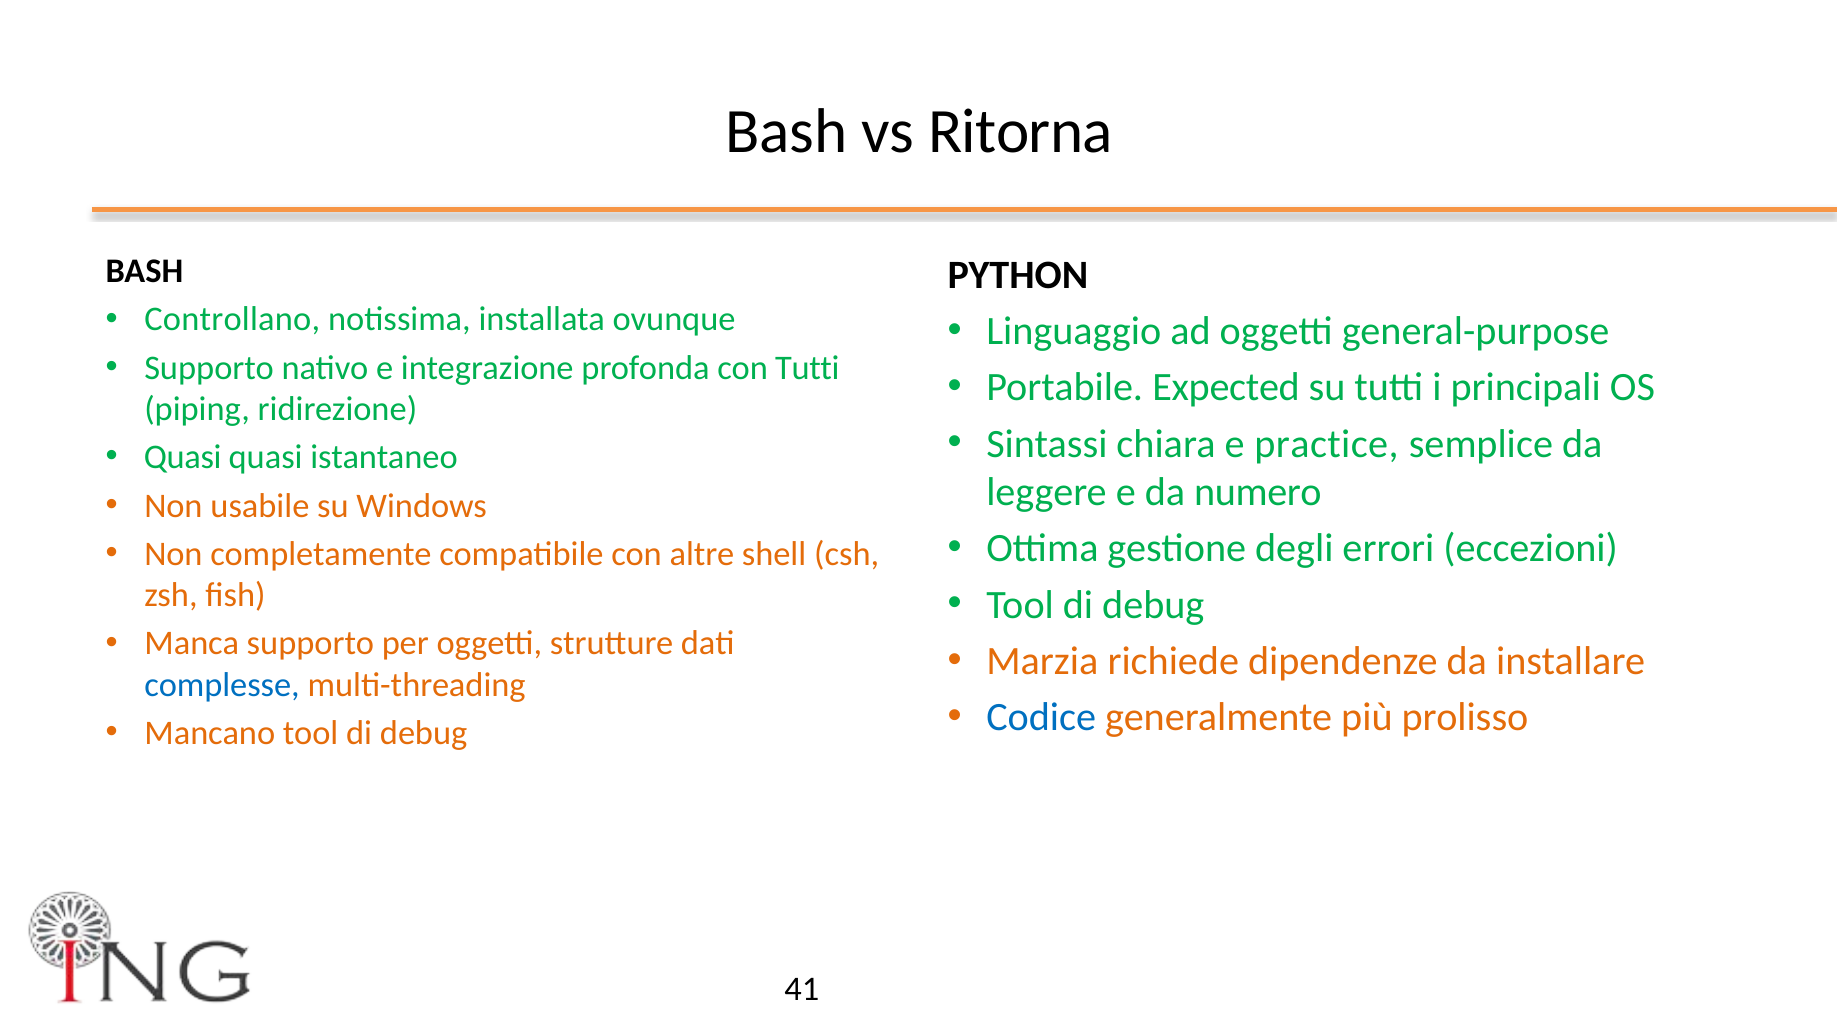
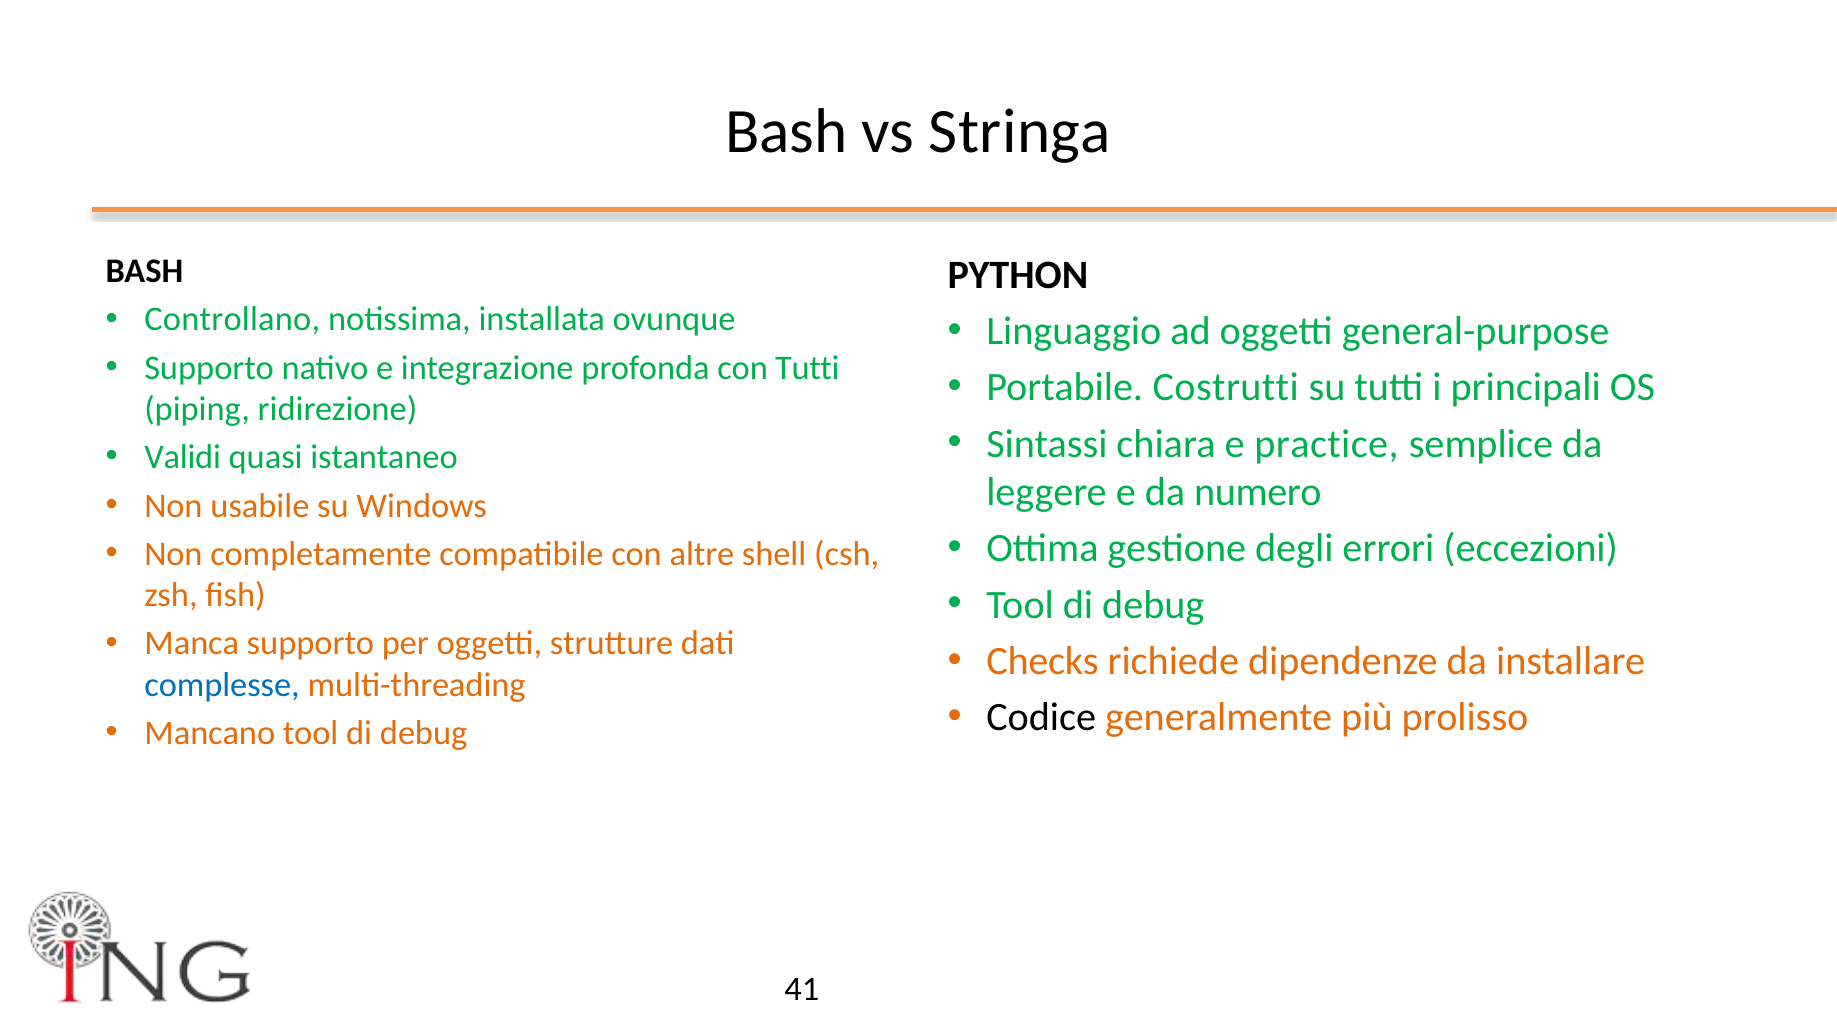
Ritorna: Ritorna -> Stringa
Expected: Expected -> Costrutti
Quasi at (183, 457): Quasi -> Validi
Marzia: Marzia -> Checks
Codice colour: blue -> black
